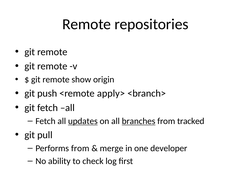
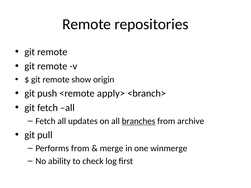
updates underline: present -> none
tracked: tracked -> archive
developer: developer -> winmerge
